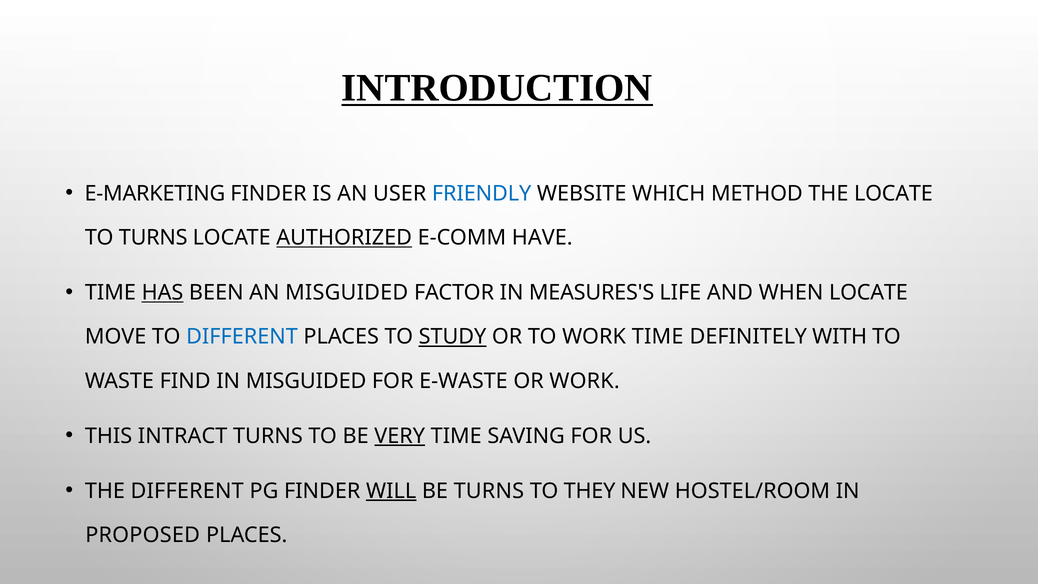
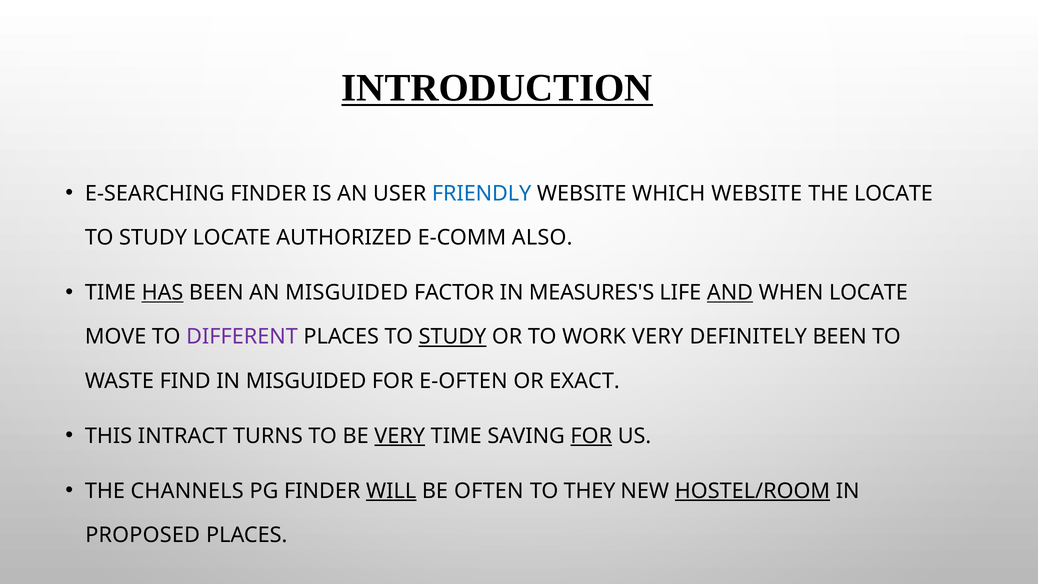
E-MARKETING: E-MARKETING -> E-SEARCHING
WHICH METHOD: METHOD -> WEBSITE
TURNS at (153, 238): TURNS -> STUDY
AUTHORIZED underline: present -> none
HAVE: HAVE -> ALSO
AND underline: none -> present
DIFFERENT at (242, 337) colour: blue -> purple
WORK TIME: TIME -> VERY
DEFINITELY WITH: WITH -> BEEN
E-WASTE: E-WASTE -> E-OFTEN
OR WORK: WORK -> EXACT
FOR at (591, 436) underline: none -> present
THE DIFFERENT: DIFFERENT -> CHANNELS
BE TURNS: TURNS -> OFTEN
HOSTEL/ROOM underline: none -> present
